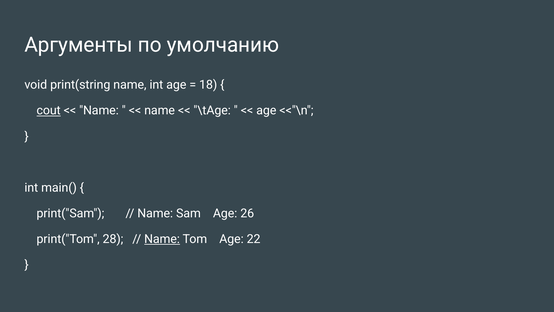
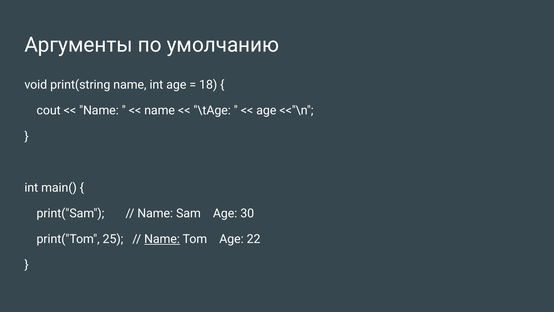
cout underline: present -> none
26: 26 -> 30
28: 28 -> 25
